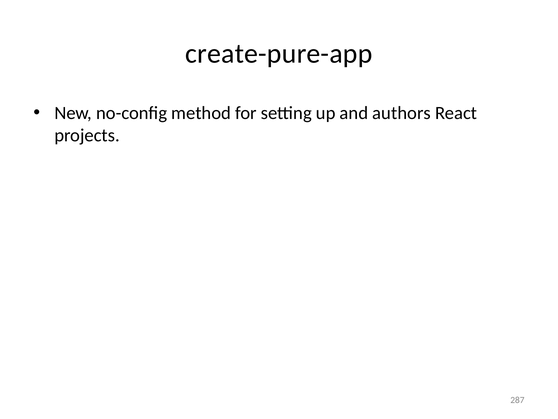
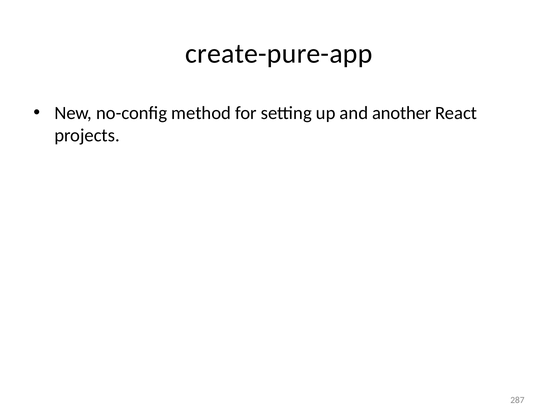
authors: authors -> another
